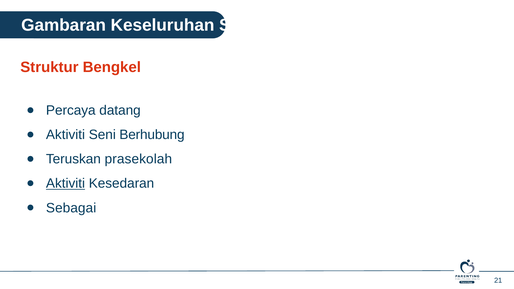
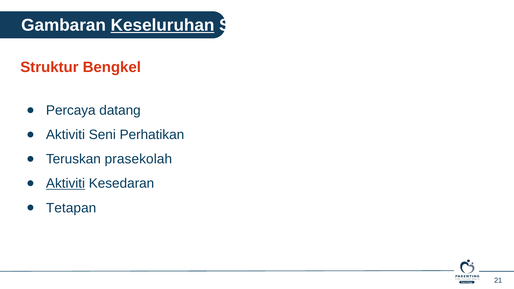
Keseluruhan underline: none -> present
Berhubung: Berhubung -> Perhatikan
Sebagai: Sebagai -> Tetapan
